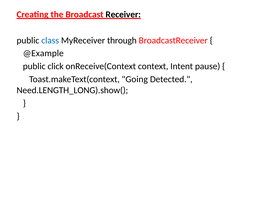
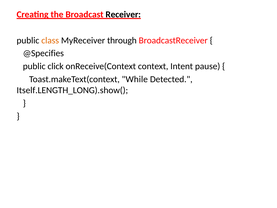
class colour: blue -> orange
@Example: @Example -> @Specifies
Going: Going -> While
Need.LENGTH_LONG).show(: Need.LENGTH_LONG).show( -> Itself.LENGTH_LONG).show(
